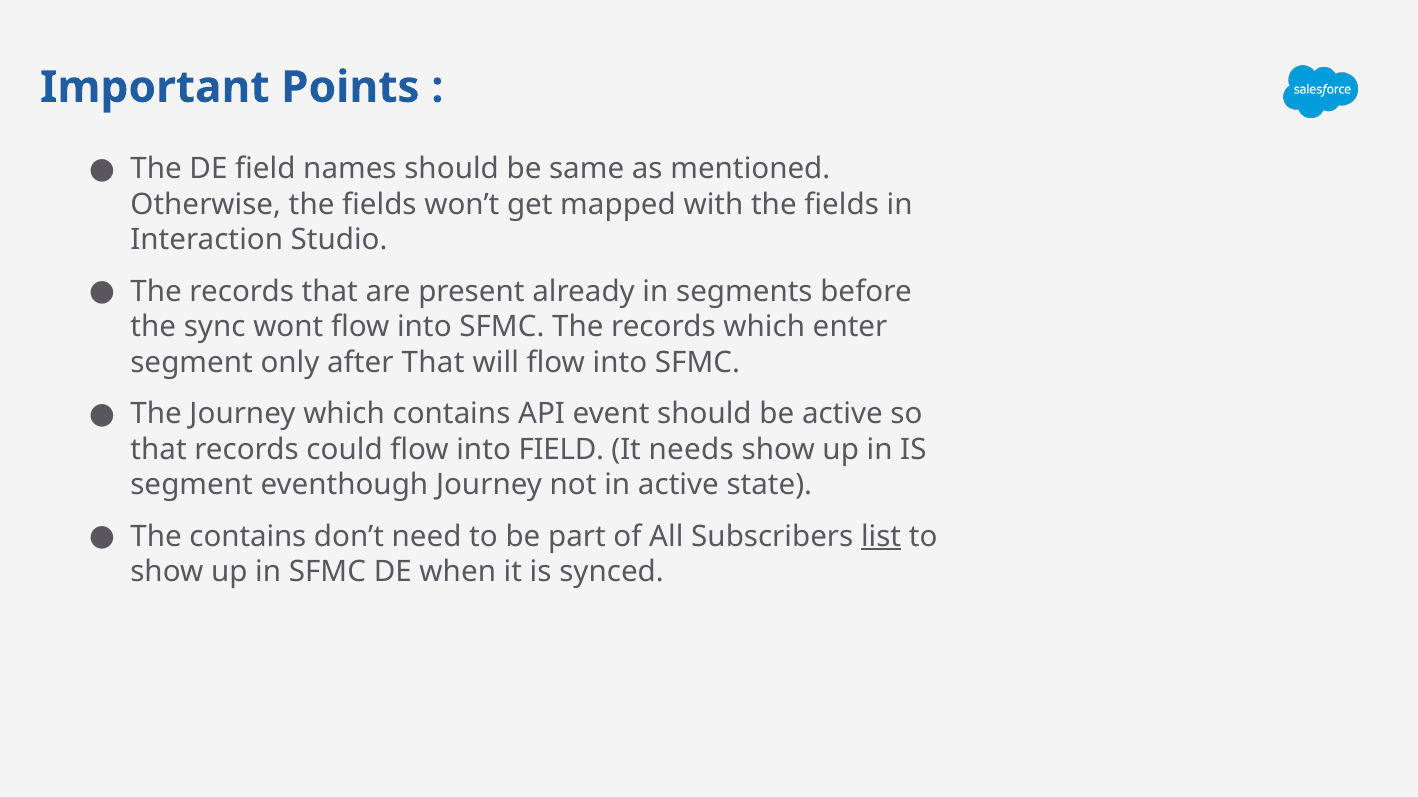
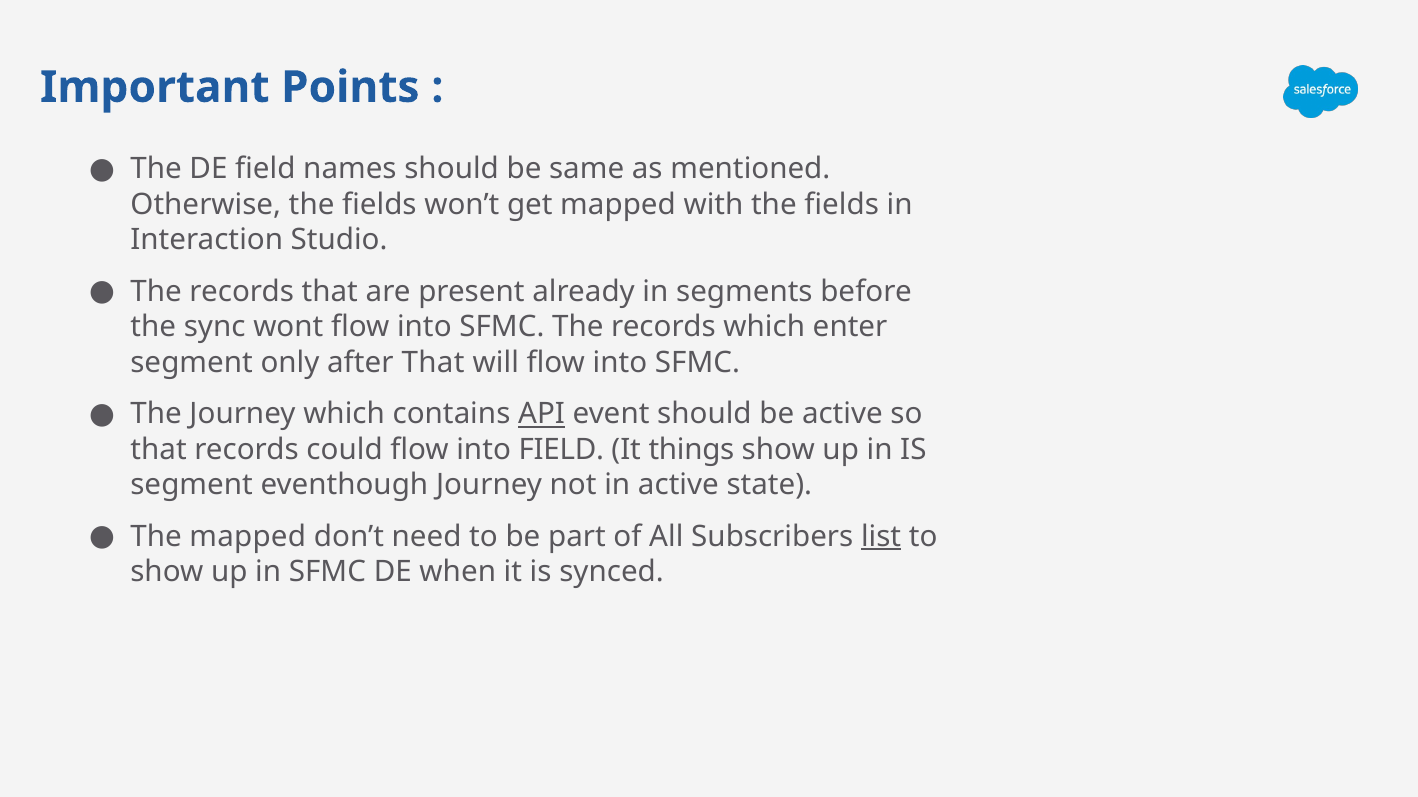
API underline: none -> present
needs: needs -> things
The contains: contains -> mapped
